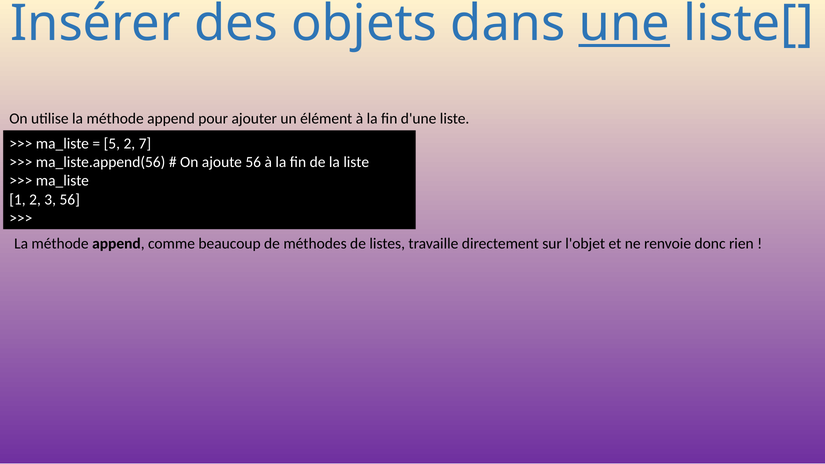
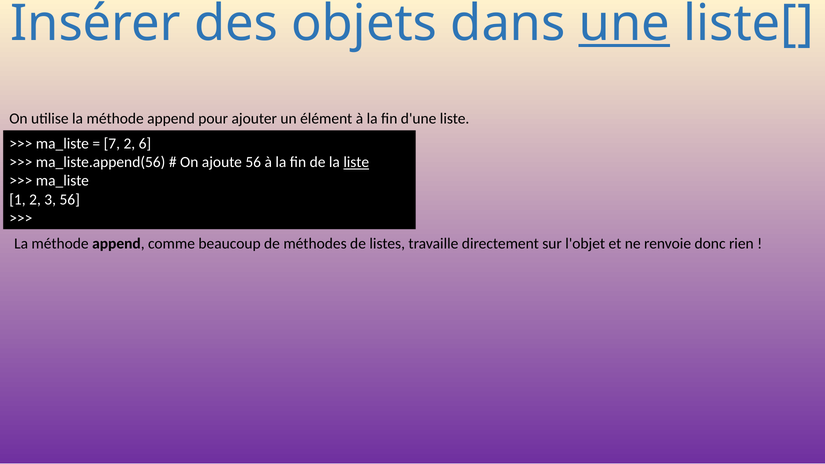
5: 5 -> 7
7: 7 -> 6
liste at (356, 162) underline: none -> present
